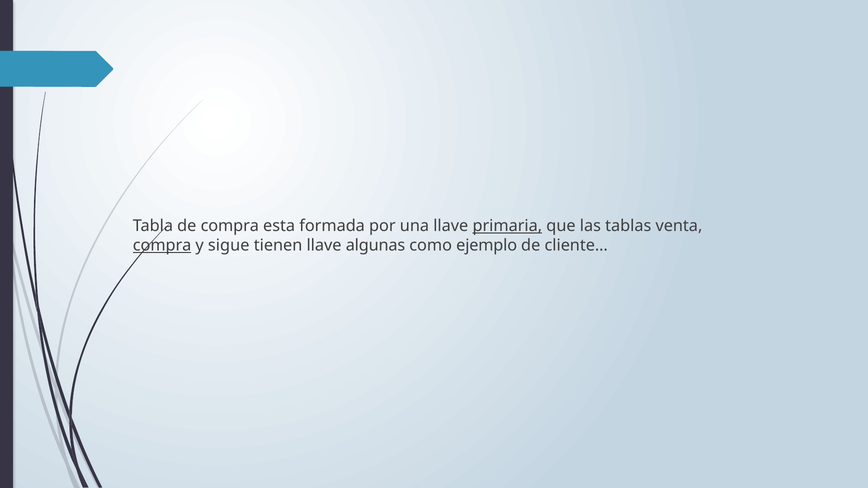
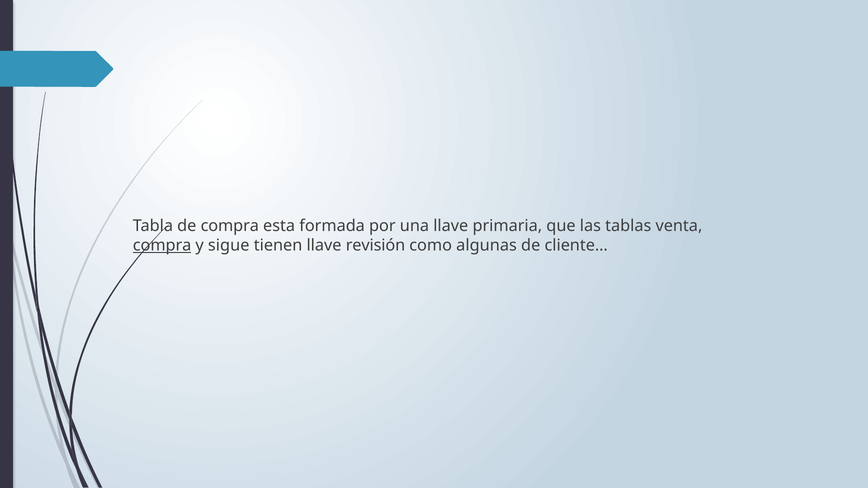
primaria underline: present -> none
algunas: algunas -> revisión
ejemplo: ejemplo -> algunas
